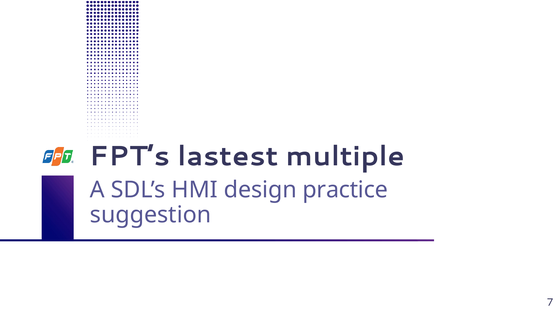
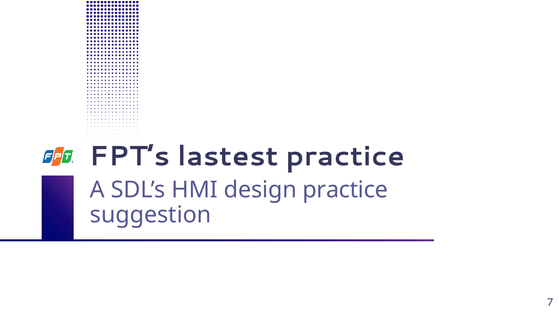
lastest multiple: multiple -> practice
